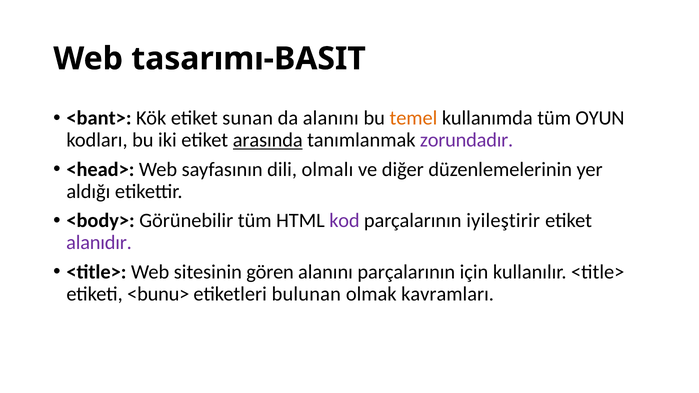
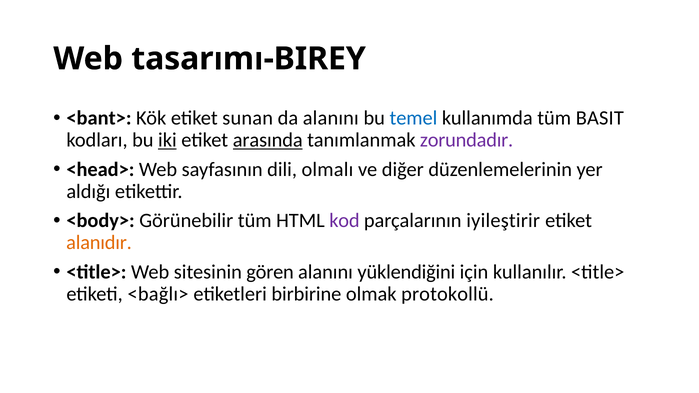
tasarımı-BASIT: tasarımı-BASIT -> tasarımı-BIREY
temel colour: orange -> blue
OYUN: OYUN -> BASIT
iki underline: none -> present
alanıdır colour: purple -> orange
alanını parçalarının: parçalarının -> yüklendiğini
<bunu>: <bunu> -> <bağlı>
bulunan: bulunan -> birbirine
kavramları: kavramları -> protokollü
